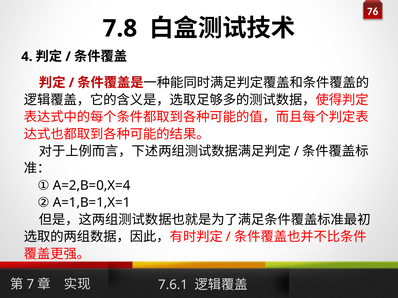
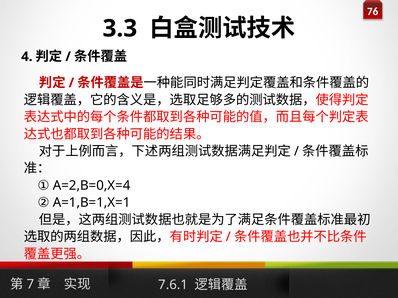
7.8: 7.8 -> 3.3
